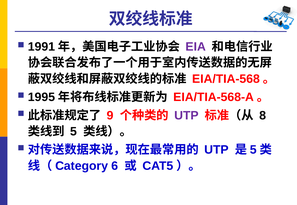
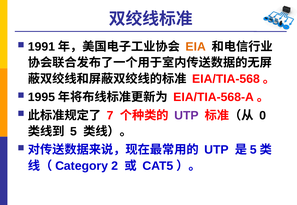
EIA colour: purple -> orange
9: 9 -> 7
8: 8 -> 0
6: 6 -> 2
